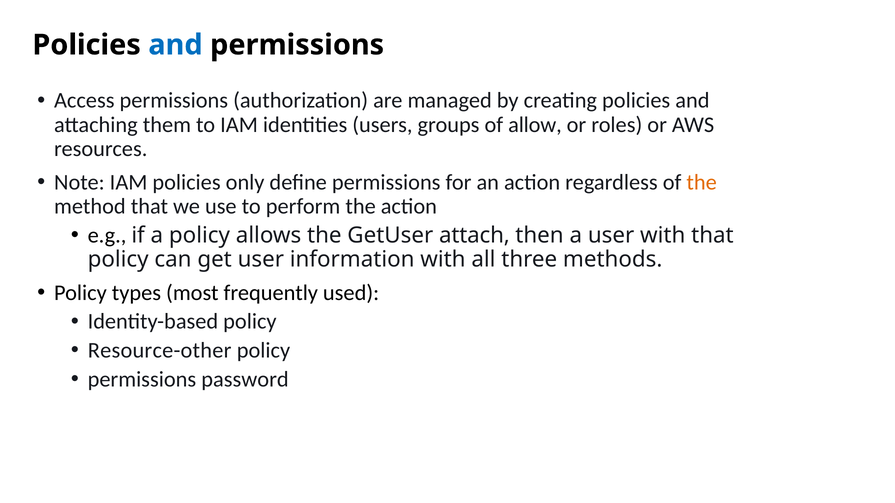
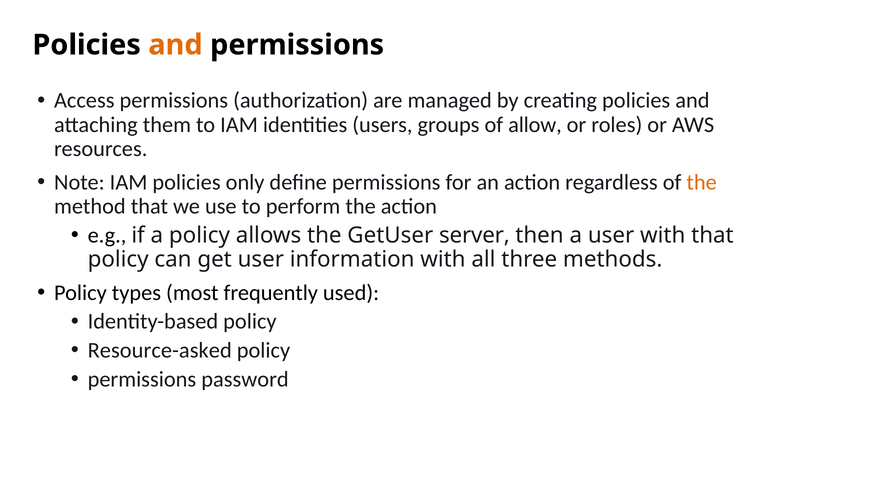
and at (175, 45) colour: blue -> orange
attach: attach -> server
Resource-other: Resource-other -> Resource-asked
